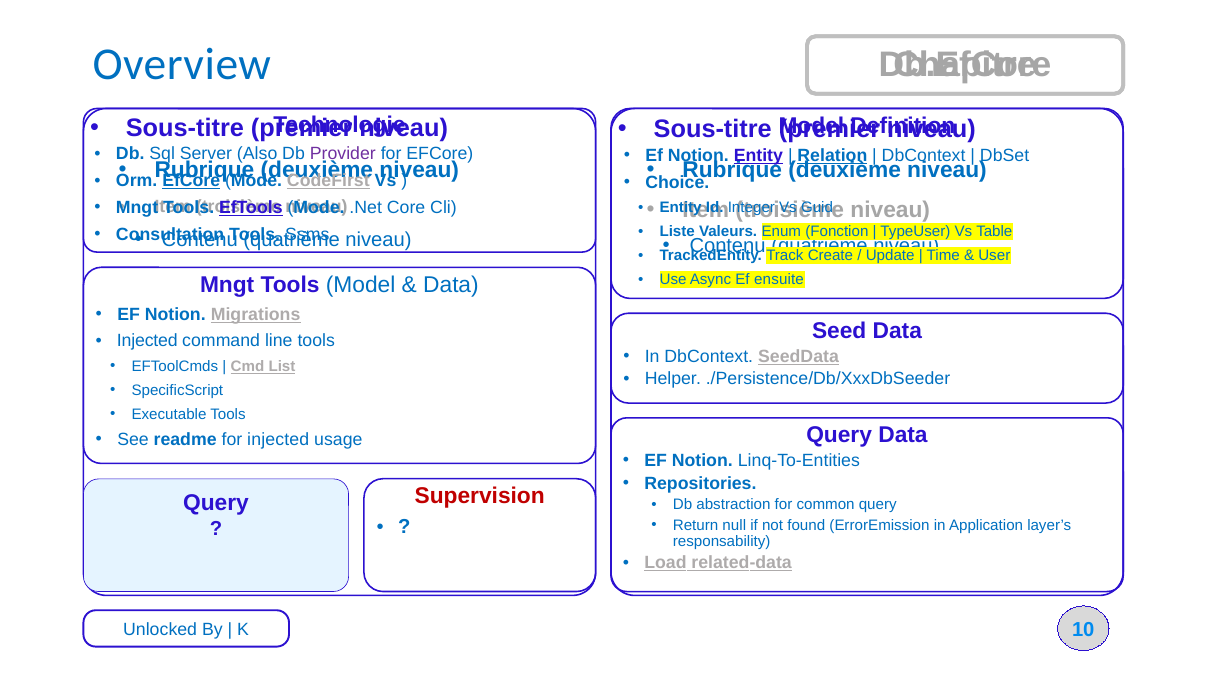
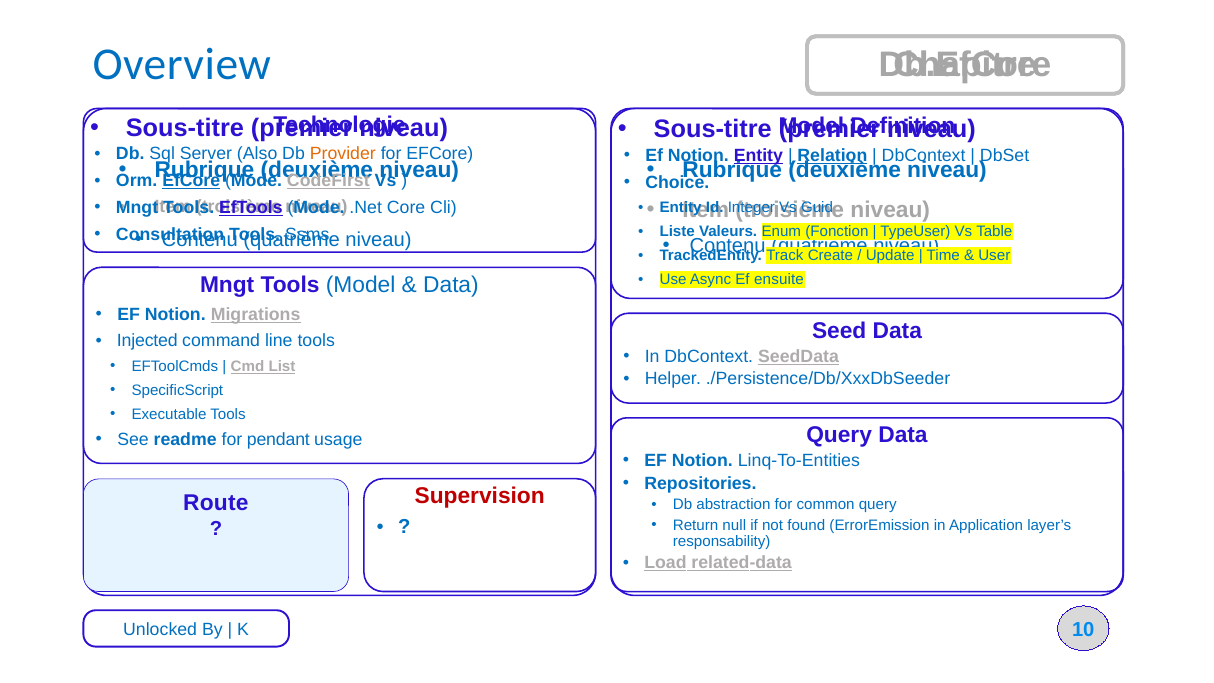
Provider colour: purple -> orange
for injected: injected -> pendant
Query at (216, 503): Query -> Route
